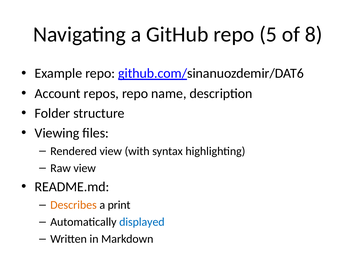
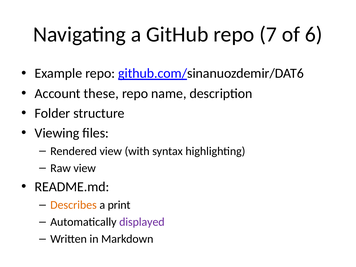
5: 5 -> 7
8: 8 -> 6
repos: repos -> these
displayed colour: blue -> purple
